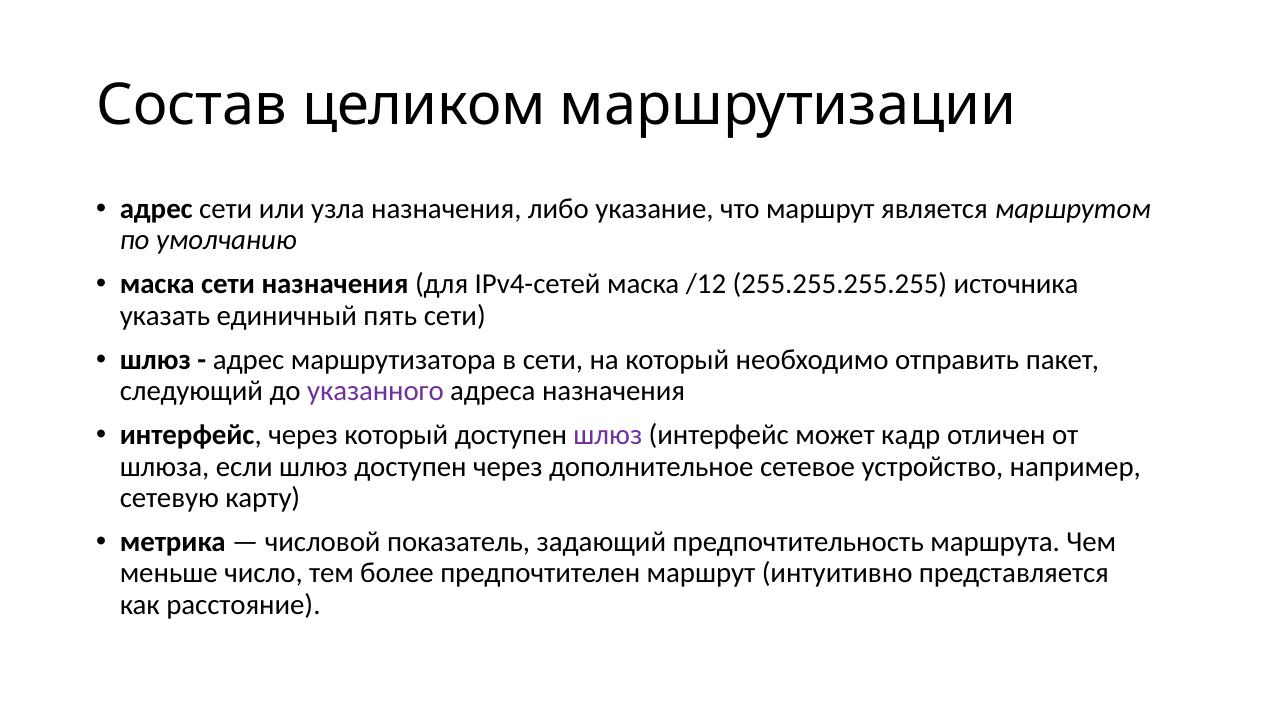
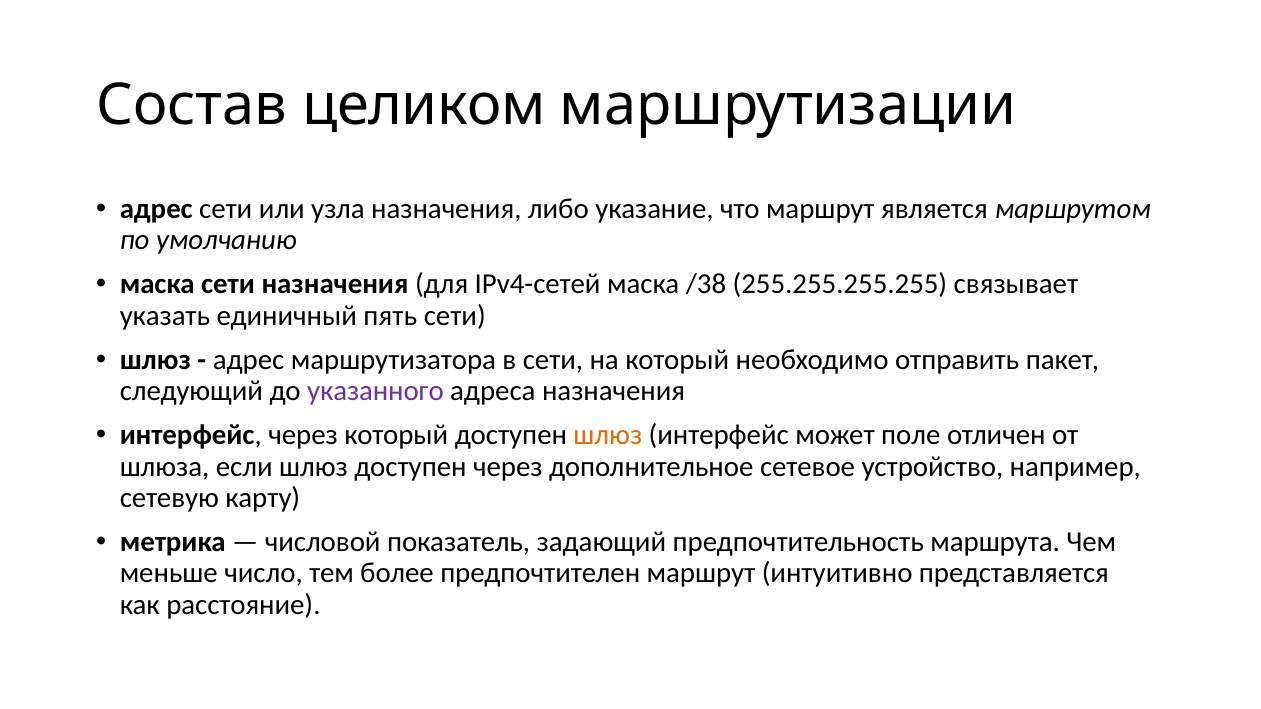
/12: /12 -> /38
источника: источника -> связывает
шлюз at (608, 436) colour: purple -> orange
кадр: кадр -> поле
